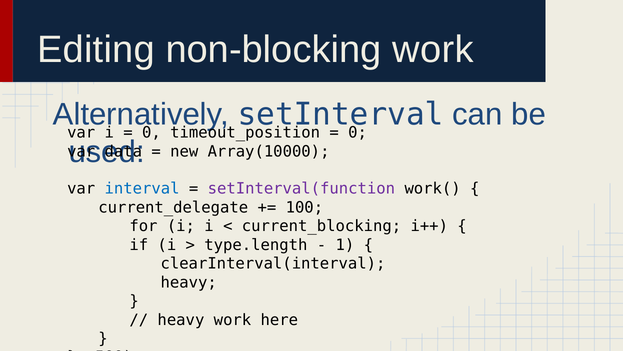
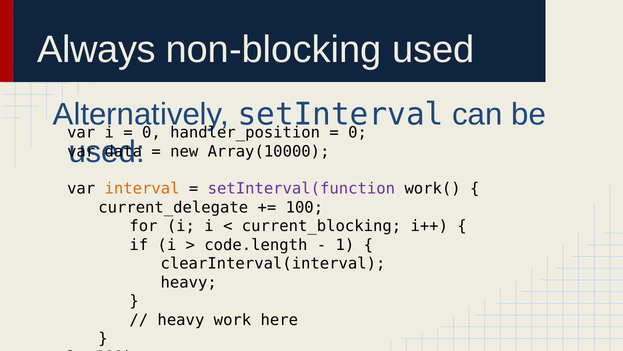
Editing: Editing -> Always
non-blocking work: work -> used
timeout_position: timeout_position -> handler_position
interval colour: blue -> orange
type.length: type.length -> code.length
